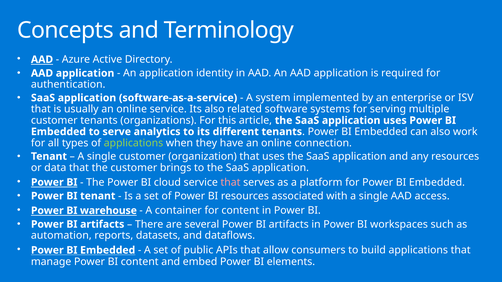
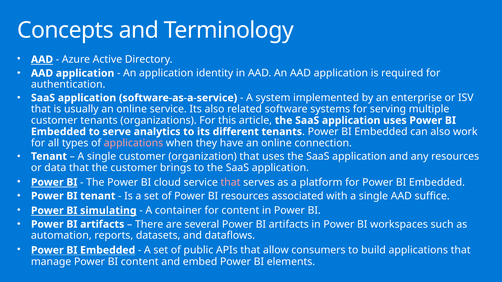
applications at (133, 143) colour: light green -> pink
access: access -> suffice
warehouse: warehouse -> simulating
